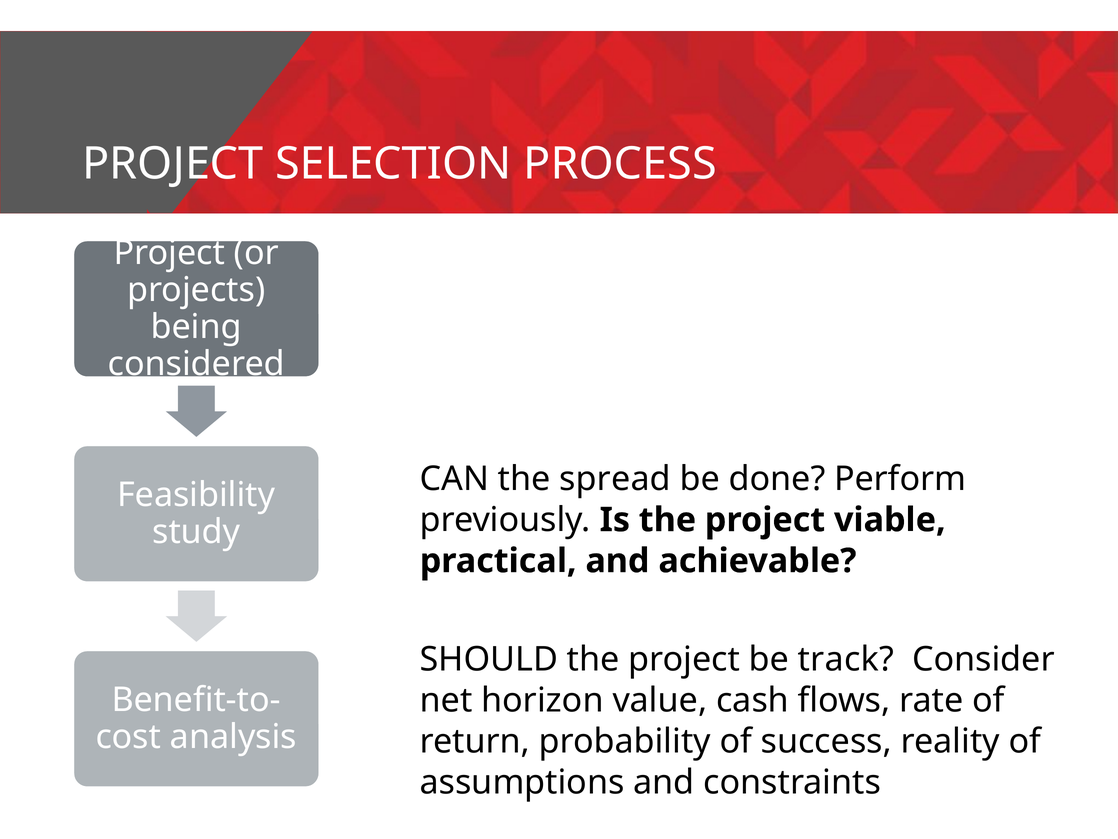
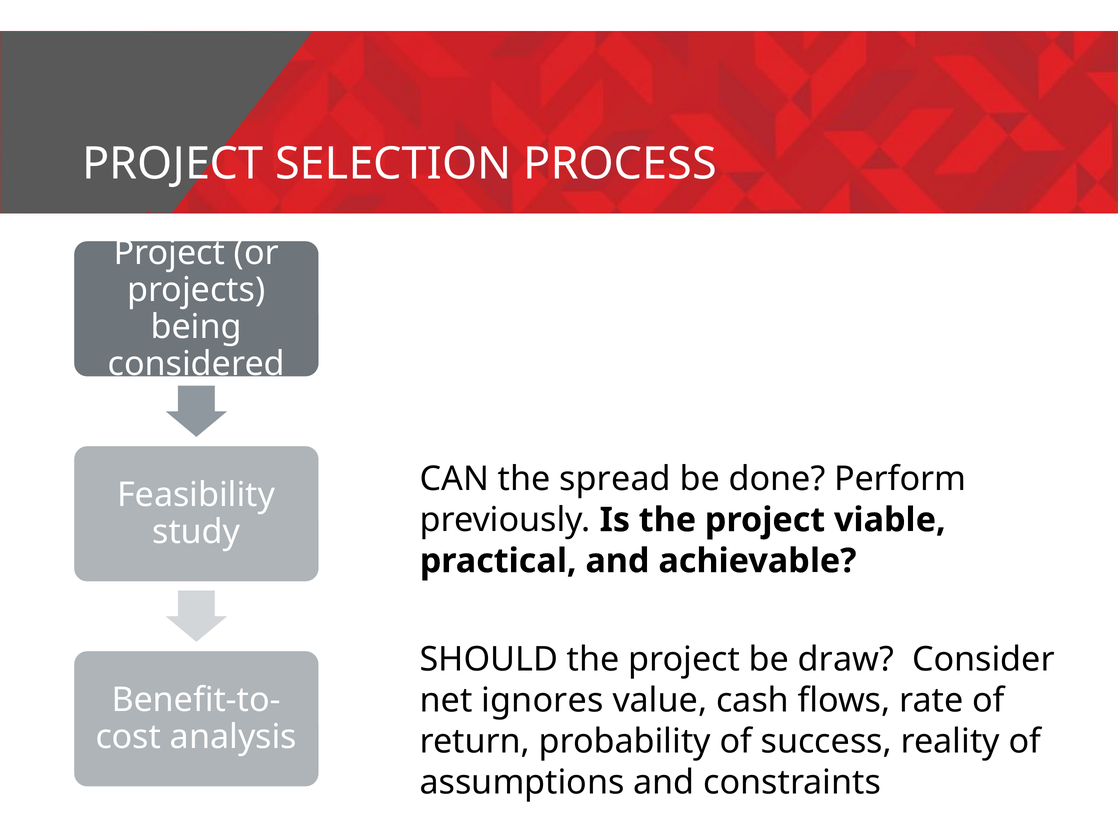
track: track -> draw
horizon: horizon -> ignores
